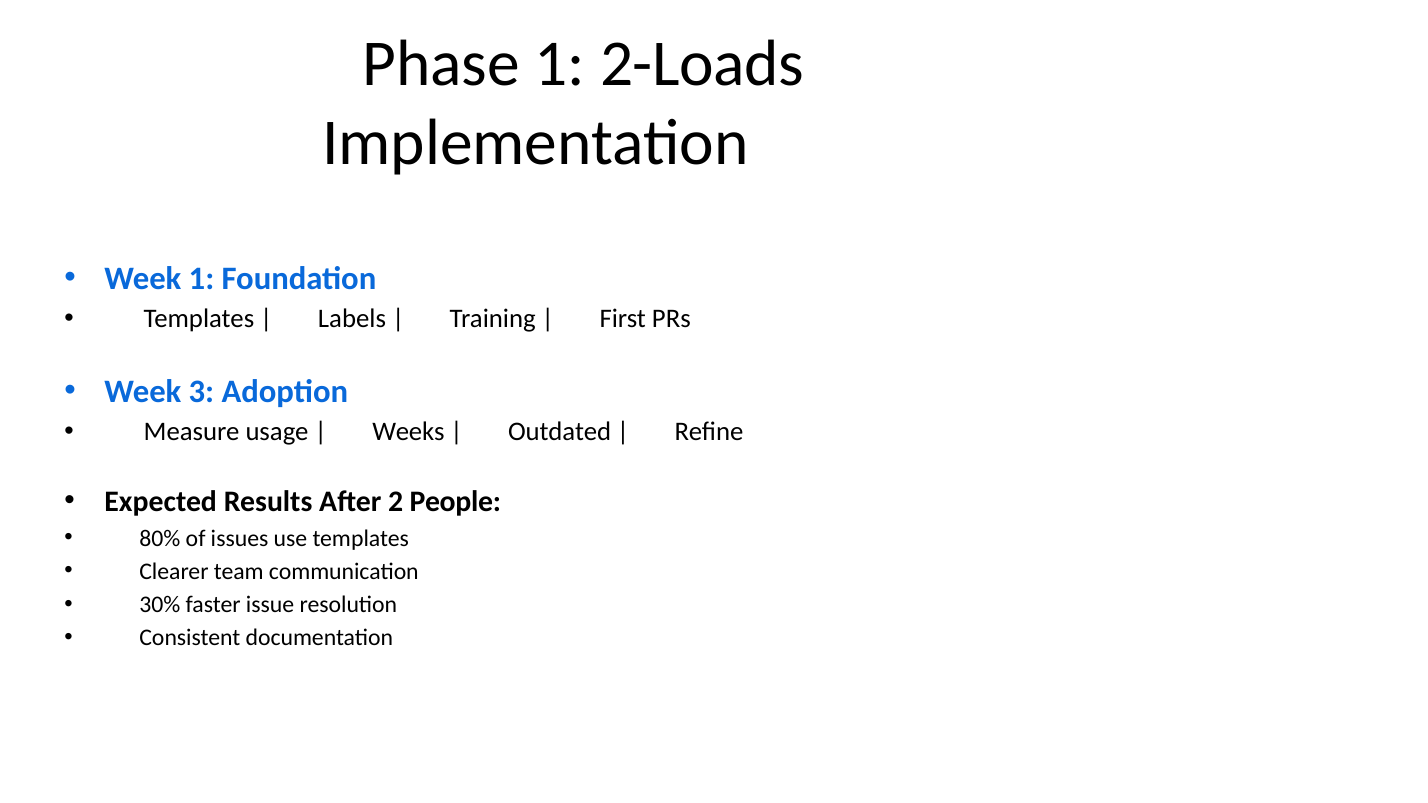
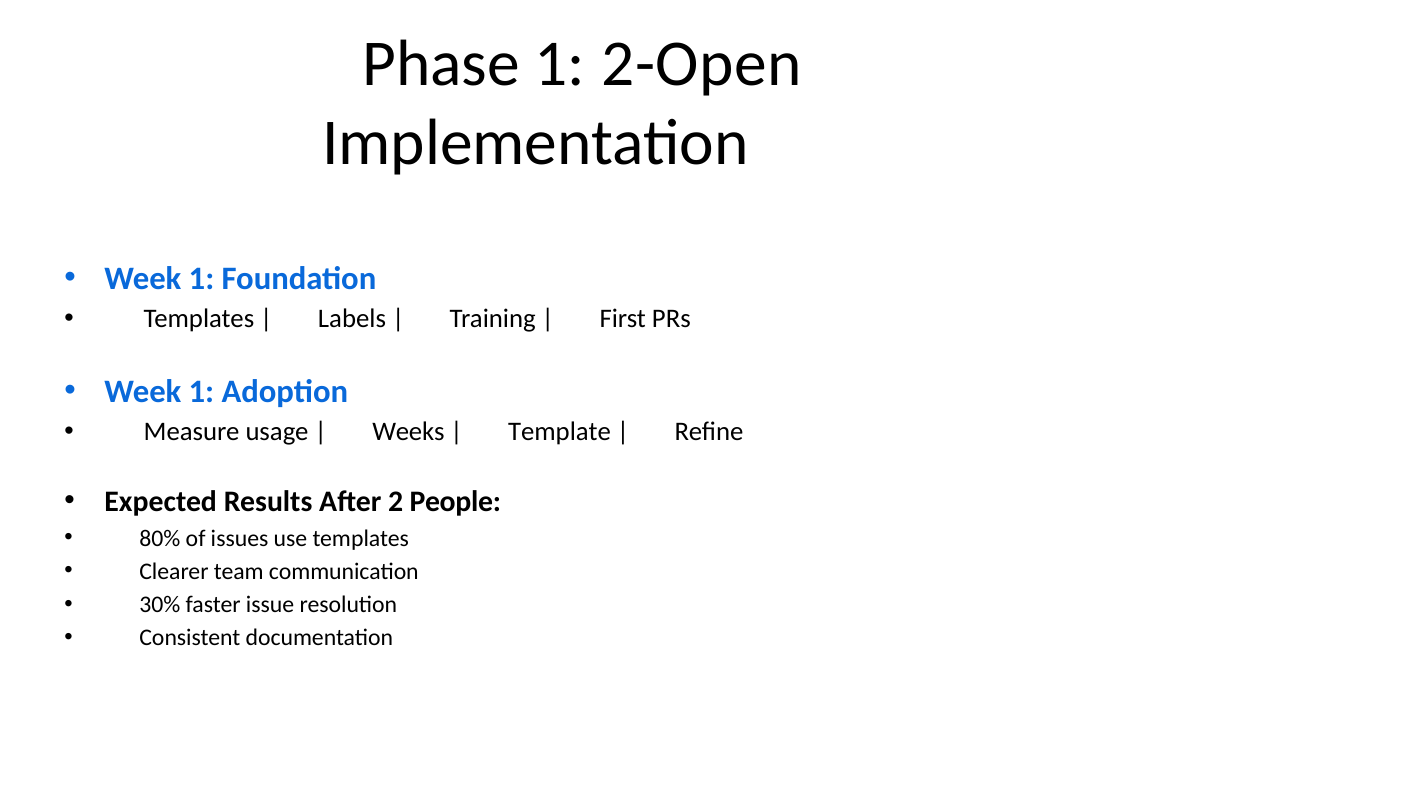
2-Loads: 2-Loads -> 2-Open
3 at (201, 391): 3 -> 1
Outdated: Outdated -> Template
